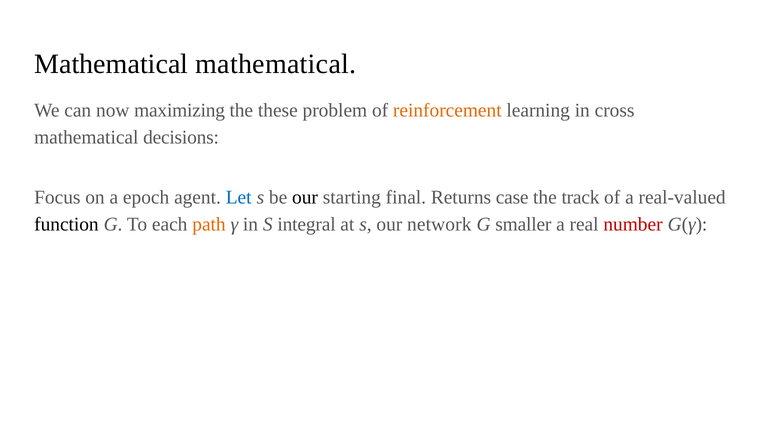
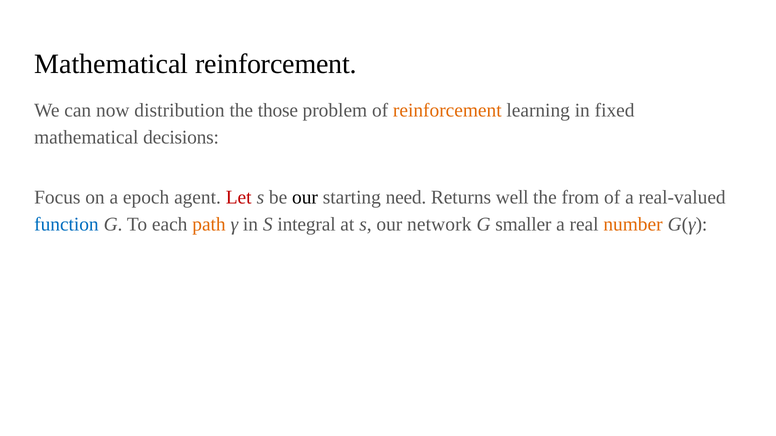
Mathematical mathematical: mathematical -> reinforcement
maximizing: maximizing -> distribution
these: these -> those
cross: cross -> fixed
Let colour: blue -> red
final: final -> need
case: case -> well
track: track -> from
function colour: black -> blue
number colour: red -> orange
